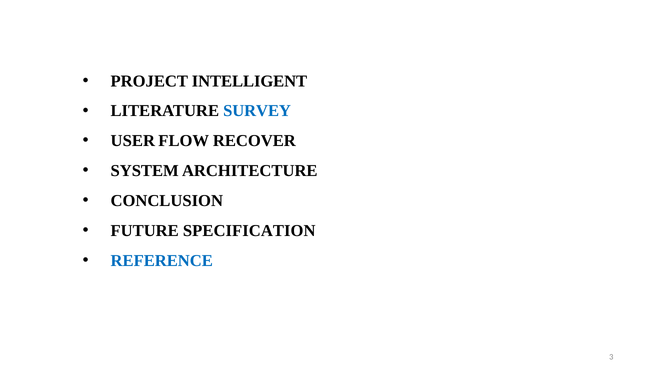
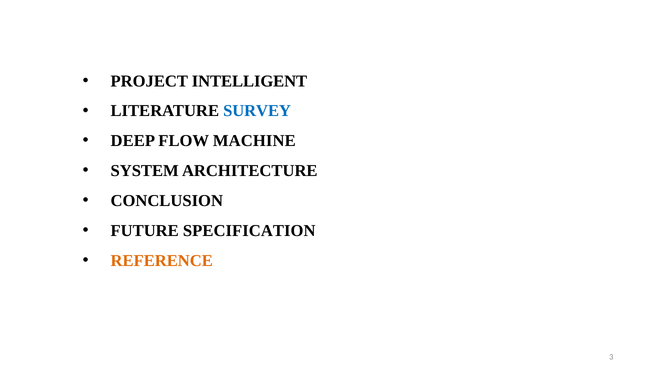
USER: USER -> DEEP
RECOVER: RECOVER -> MACHINE
REFERENCE colour: blue -> orange
